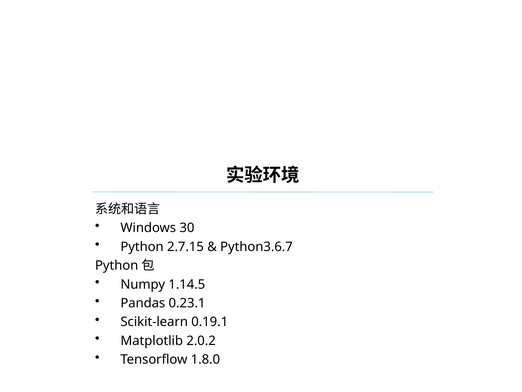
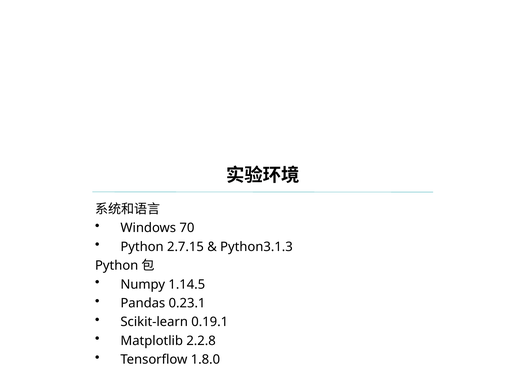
30: 30 -> 70
Python3.6.7: Python3.6.7 -> Python3.1.3
2.0.2: 2.0.2 -> 2.2.8
